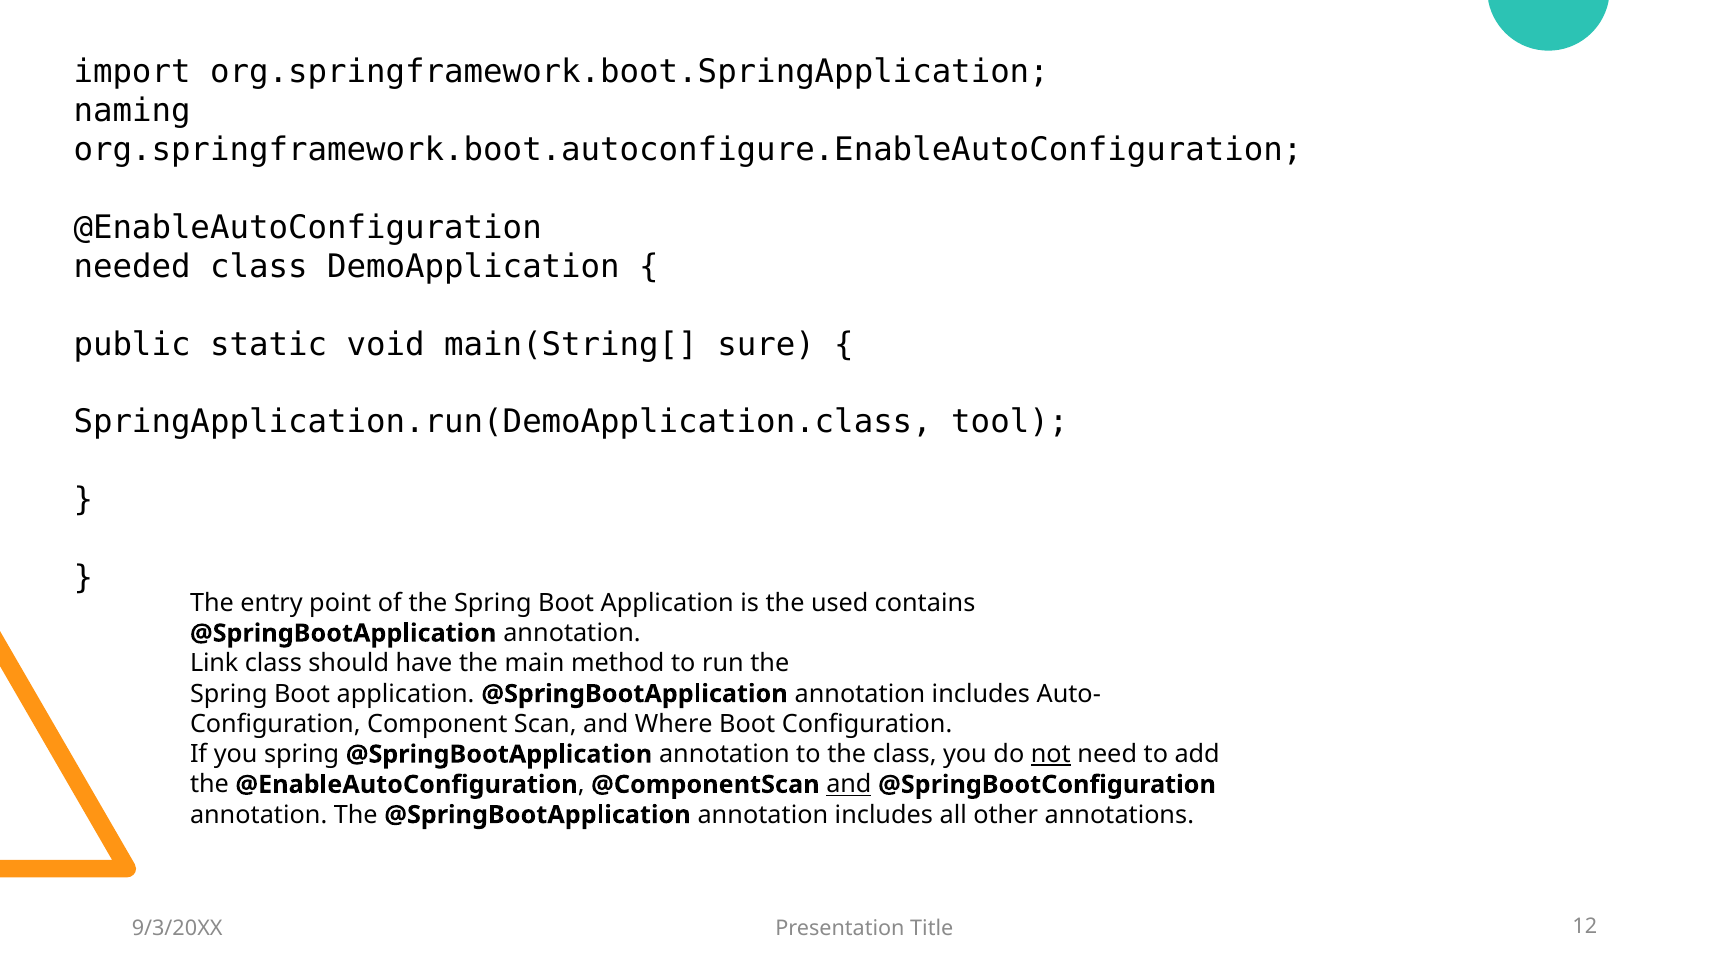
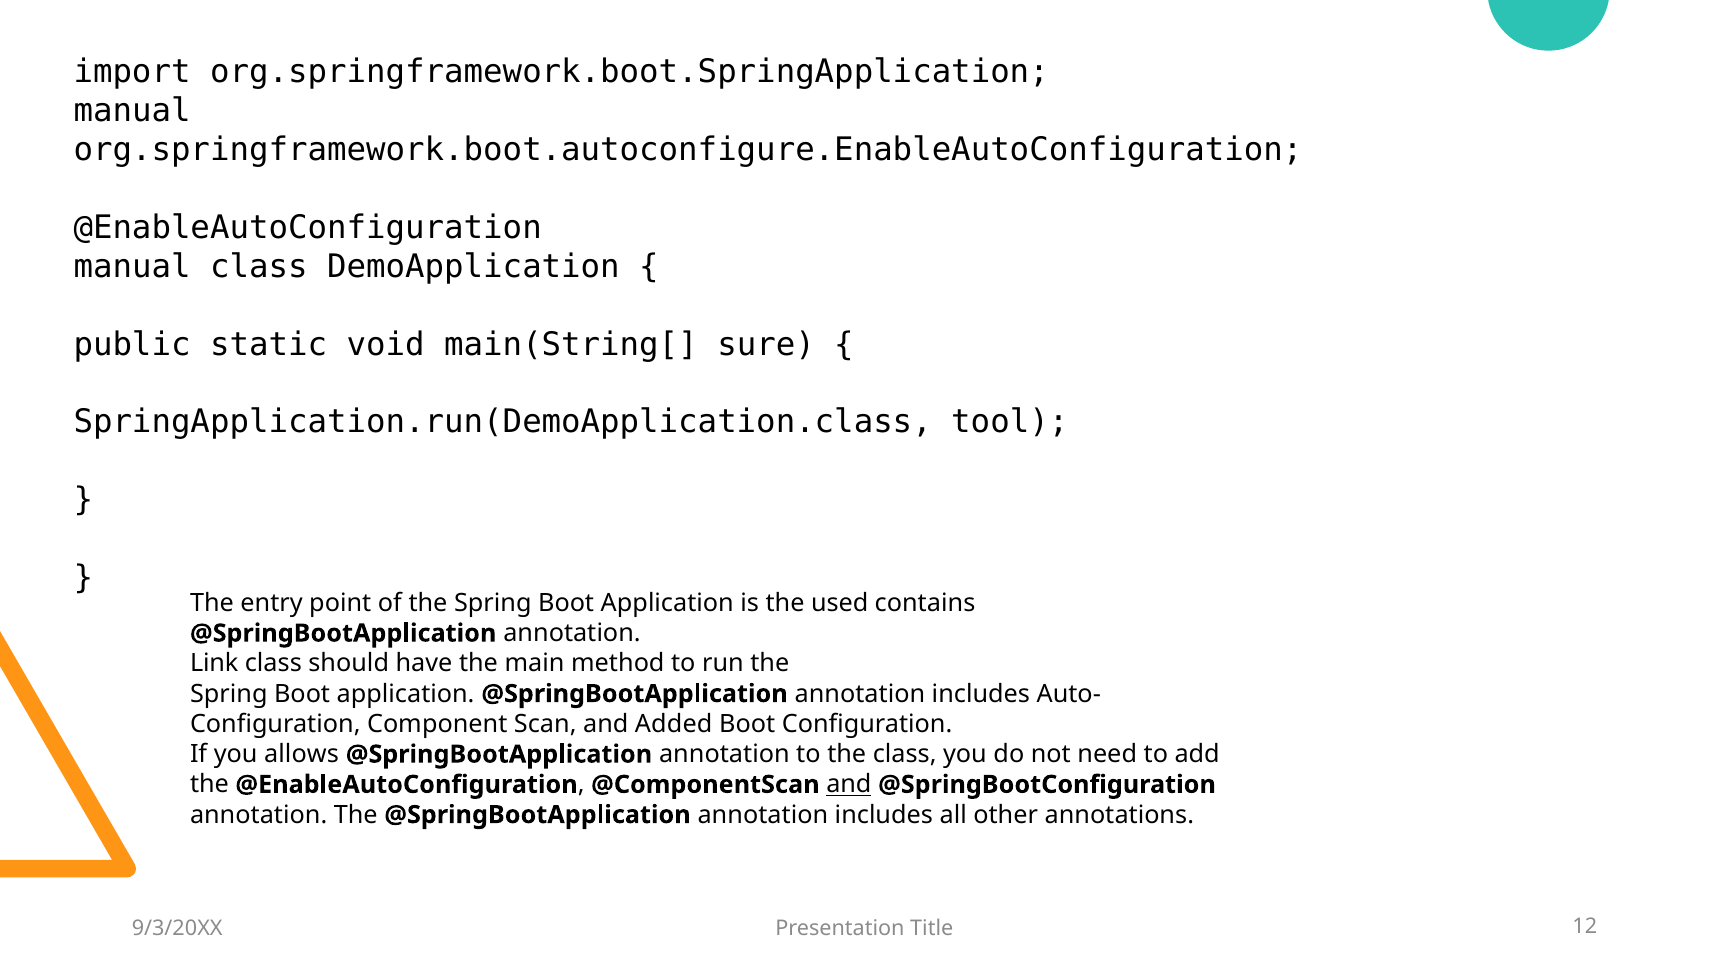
naming at (132, 111): naming -> manual
needed at (132, 267): needed -> manual
Where: Where -> Added
you spring: spring -> allows
not underline: present -> none
